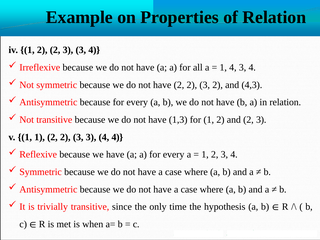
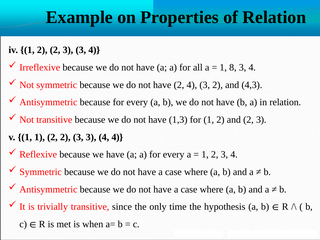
1 4: 4 -> 8
have 2 2: 2 -> 4
